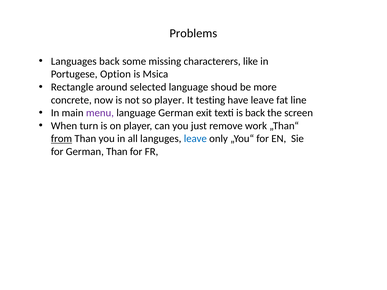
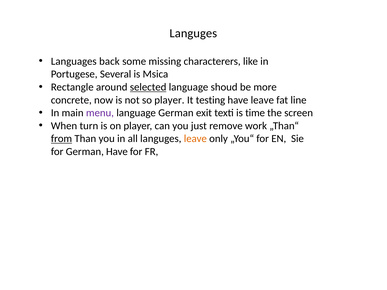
Problems at (193, 33): Problems -> Languges
Option: Option -> Several
selected underline: none -> present
is back: back -> time
leave at (195, 139) colour: blue -> orange
German Than: Than -> Have
